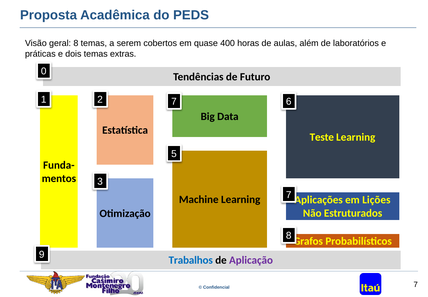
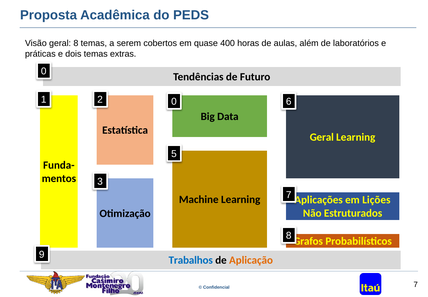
2 7: 7 -> 0
Teste at (322, 137): Teste -> Geral
Aplicação colour: purple -> orange
